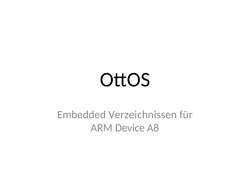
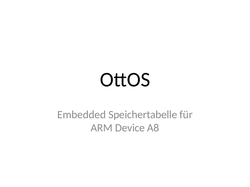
Verzeichnissen: Verzeichnissen -> Speichertabelle
